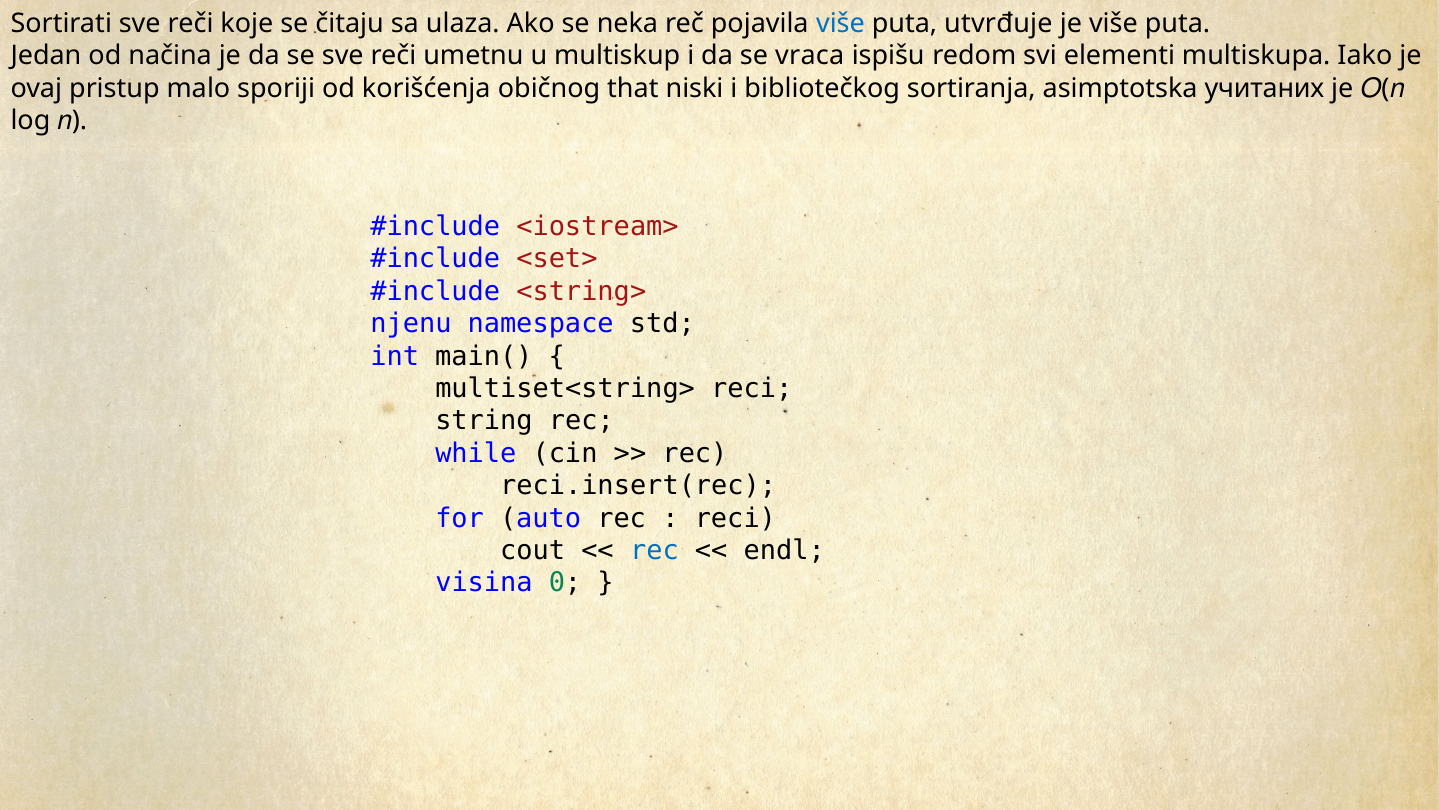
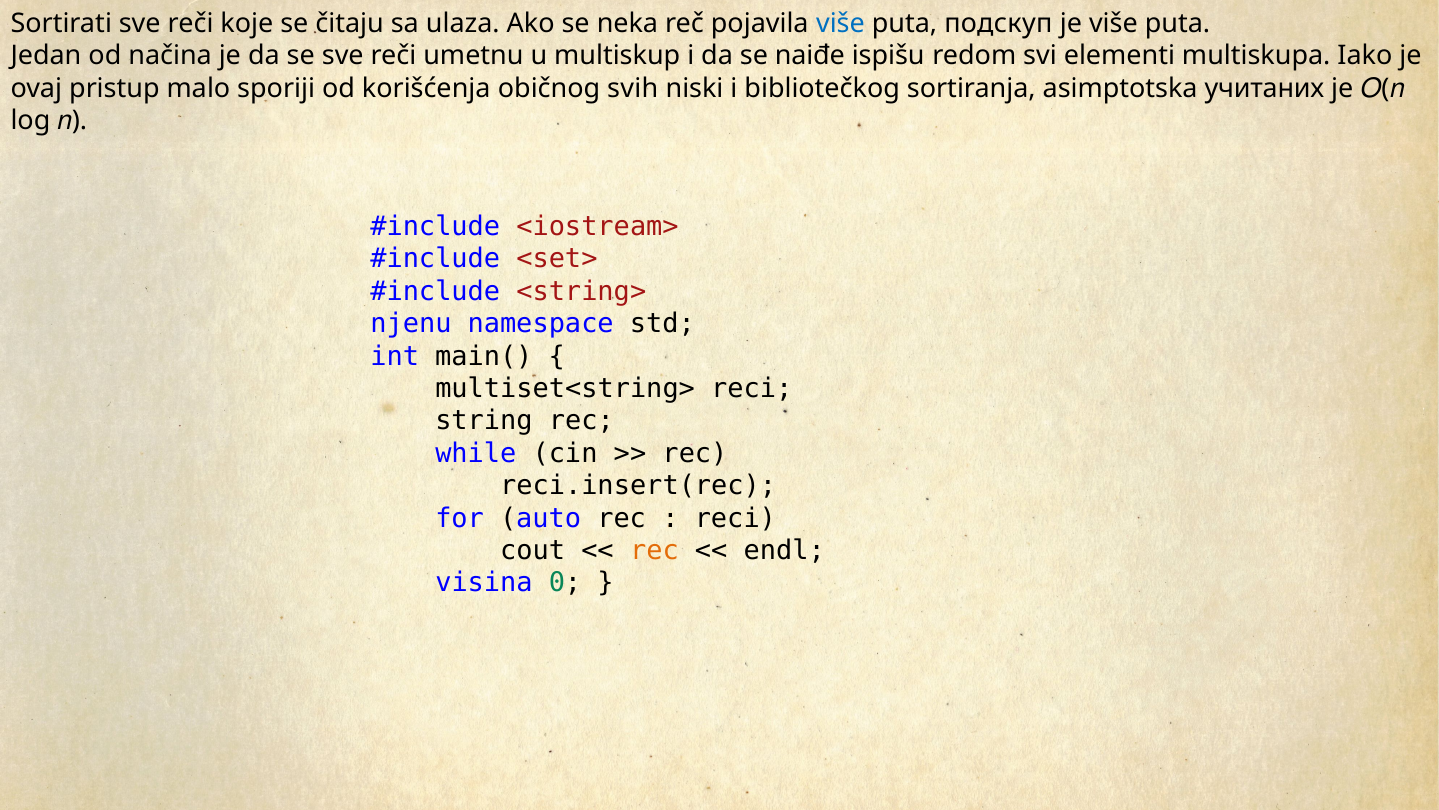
utvrđuje: utvrđuje -> подскуп
vraca: vraca -> naiđe
that: that -> svih
rec at (654, 550) colour: blue -> orange
